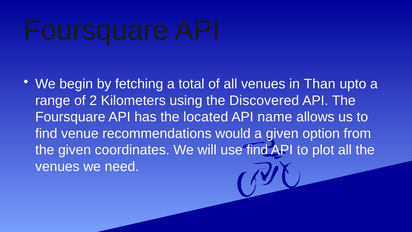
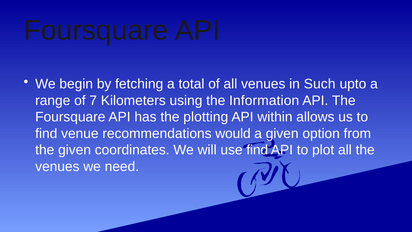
Than: Than -> Such
2: 2 -> 7
Discovered: Discovered -> Information
located: located -> plotting
name: name -> within
